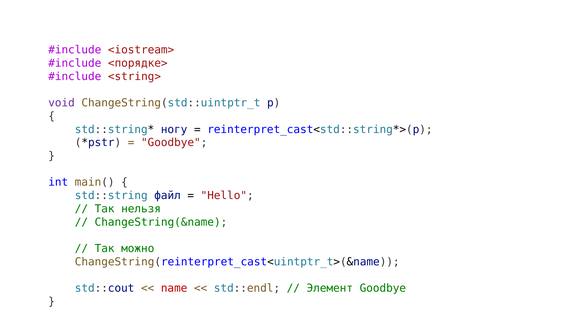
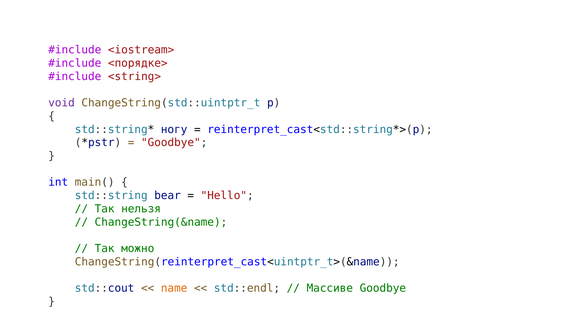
файл: файл -> bear
name colour: red -> orange
Элемент: Элемент -> Массиве
